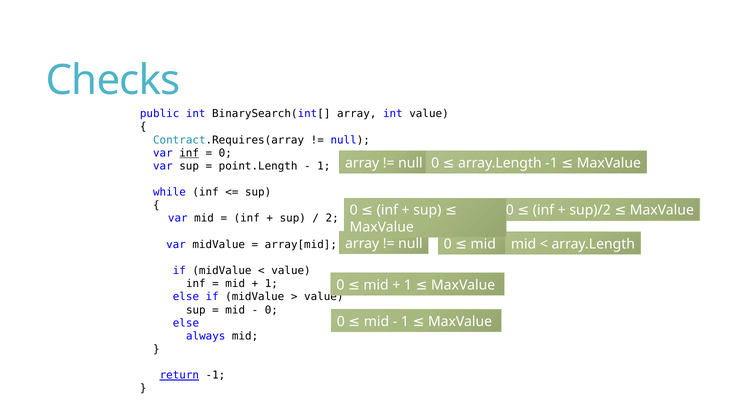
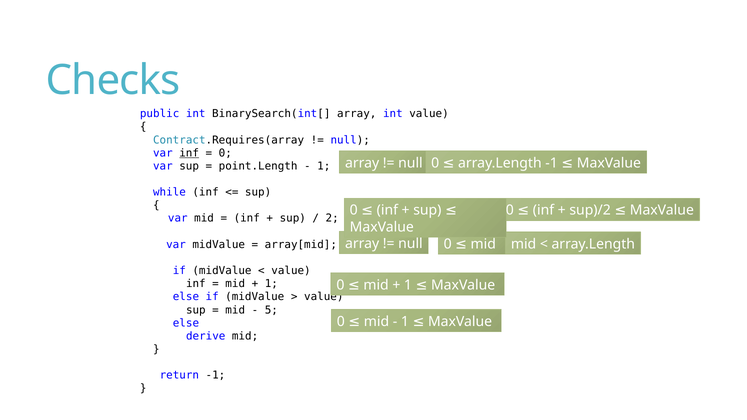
0 at (271, 310): 0 -> 5
always: always -> derive
return underline: present -> none
